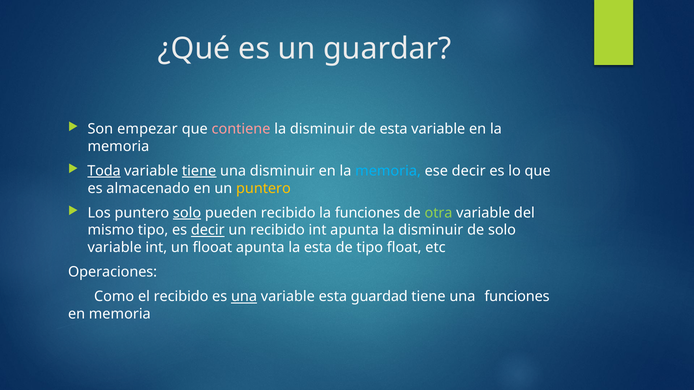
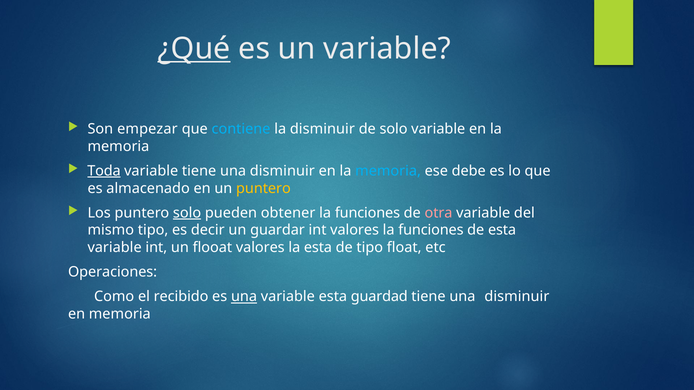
¿Qué underline: none -> present
un guardar: guardar -> variable
contiene colour: pink -> light blue
de esta: esta -> solo
tiene at (199, 171) underline: present -> none
ese decir: decir -> debe
pueden recibido: recibido -> obtener
otra colour: light green -> pink
decir at (208, 230) underline: present -> none
un recibido: recibido -> guardar
int apunta: apunta -> valores
disminuir at (431, 230): disminuir -> funciones
de solo: solo -> esta
flooat apunta: apunta -> valores
funciones at (517, 297): funciones -> disminuir
